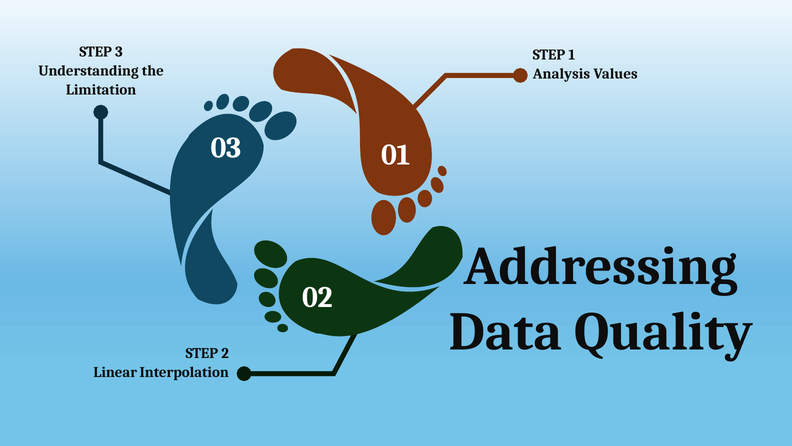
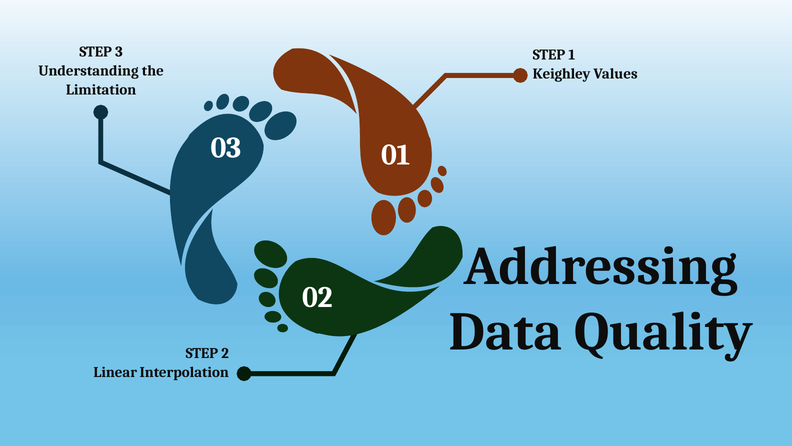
Analysis: Analysis -> Keighley
